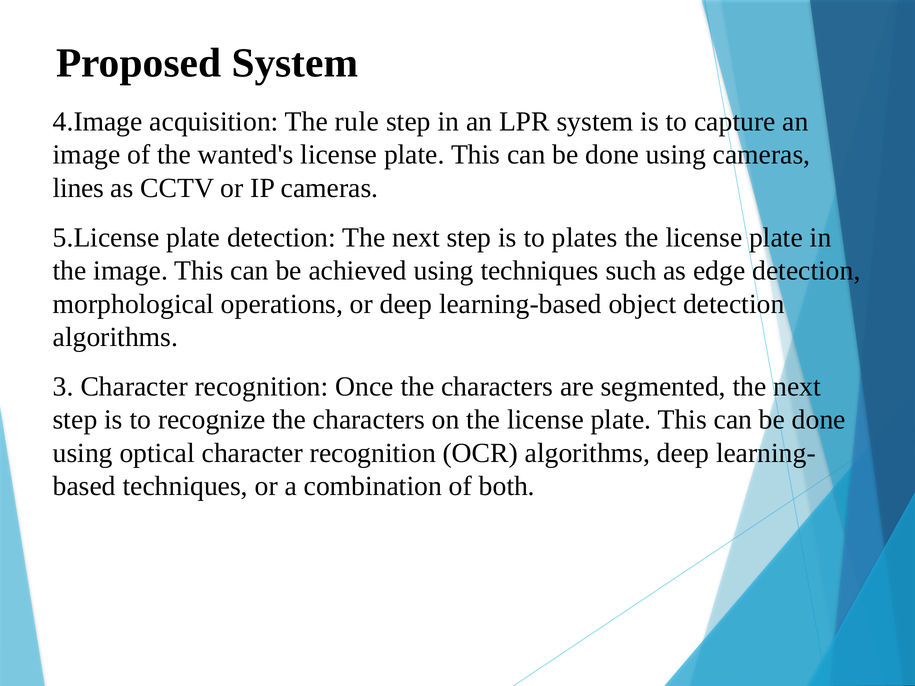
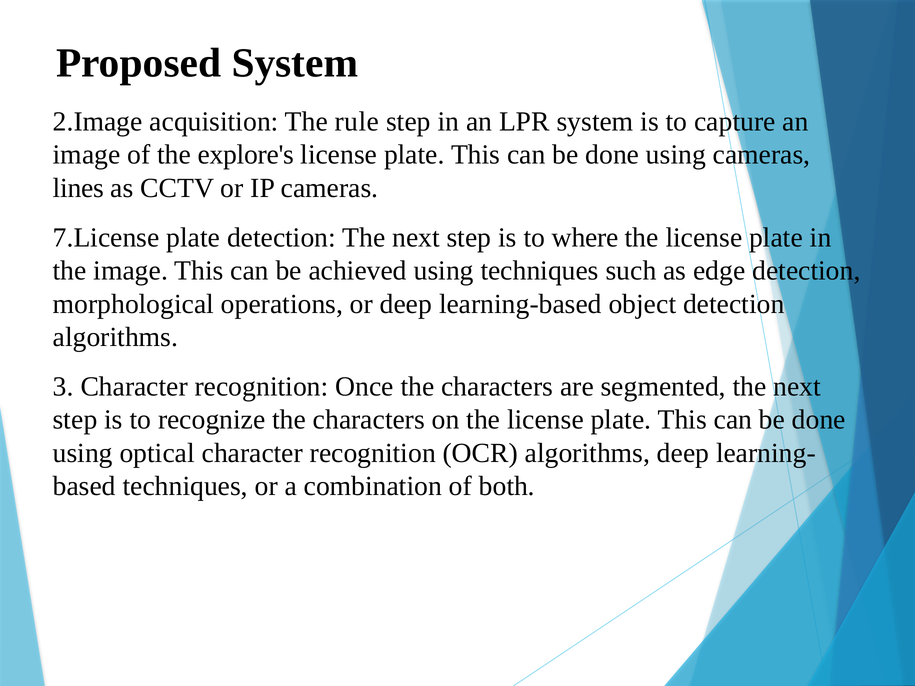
4.Image: 4.Image -> 2.Image
wanted's: wanted's -> explore's
5.License: 5.License -> 7.License
plates: plates -> where
